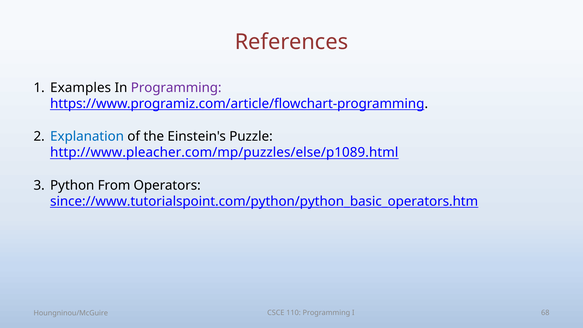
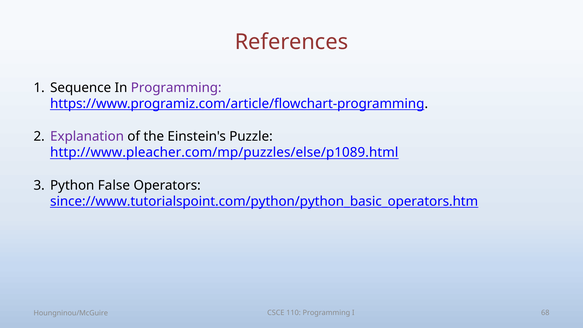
Examples: Examples -> Sequence
Explanation colour: blue -> purple
From: From -> False
